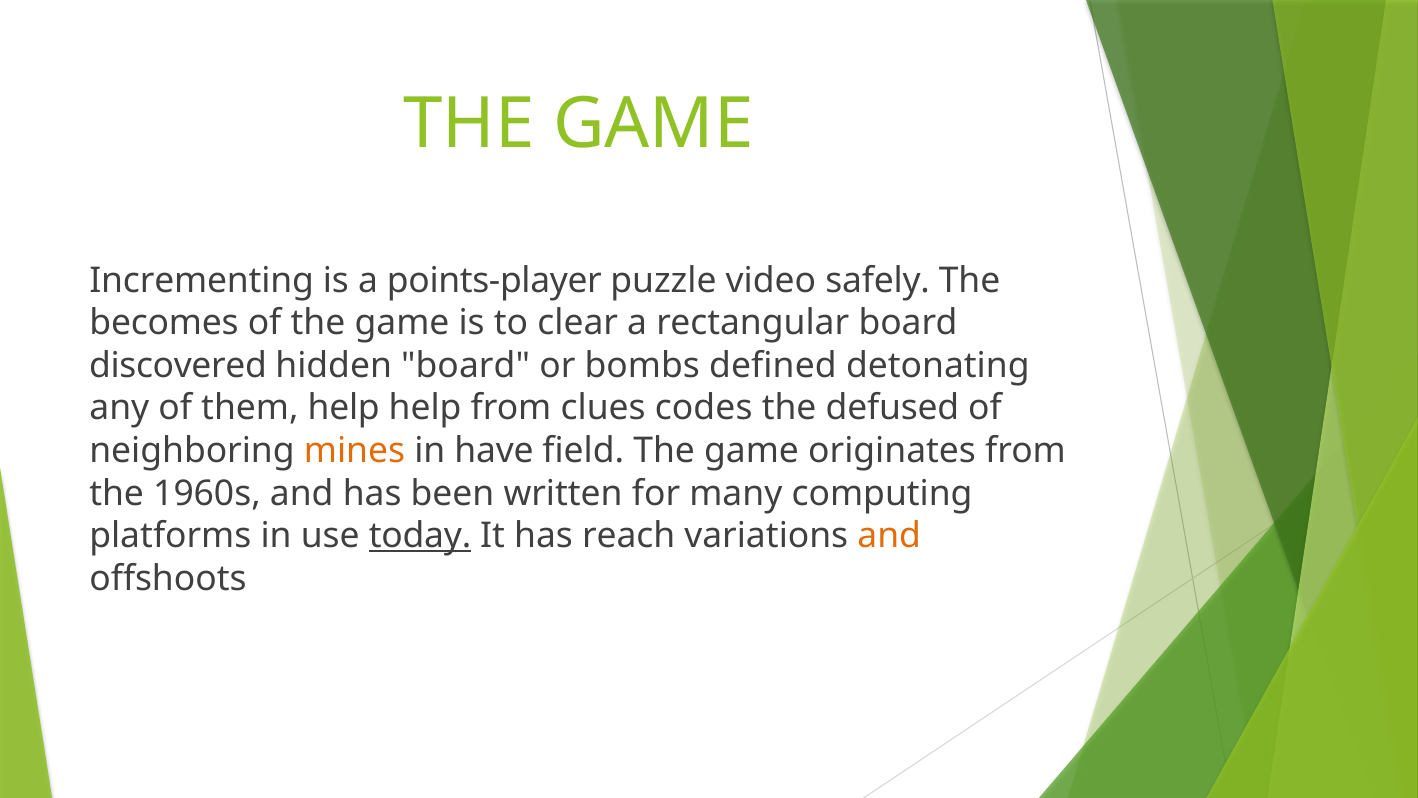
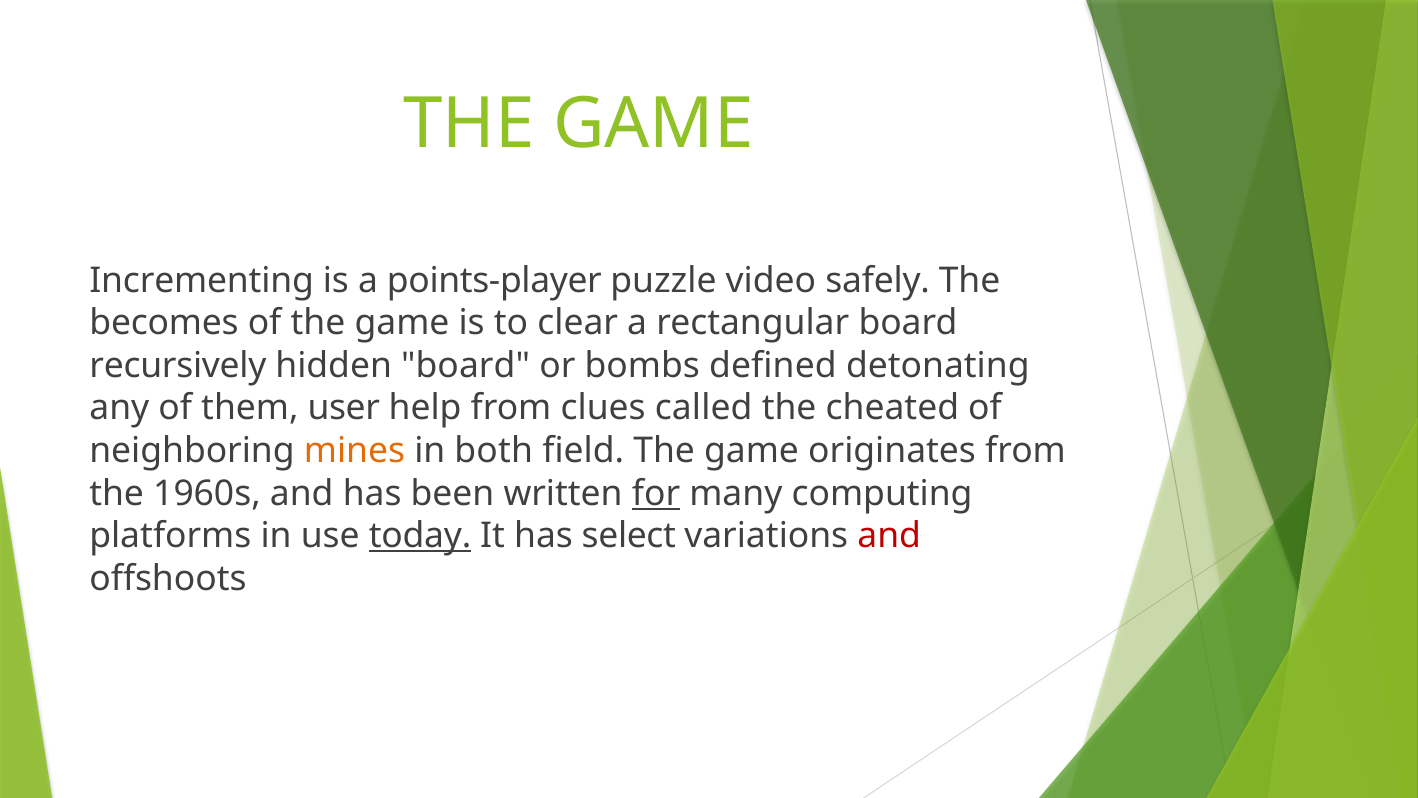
discovered: discovered -> recursively
them help: help -> user
codes: codes -> called
defused: defused -> cheated
have: have -> both
for underline: none -> present
reach: reach -> select
and at (889, 536) colour: orange -> red
